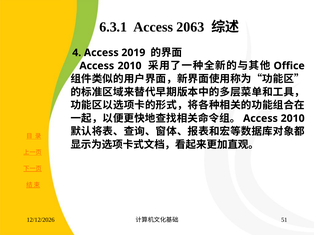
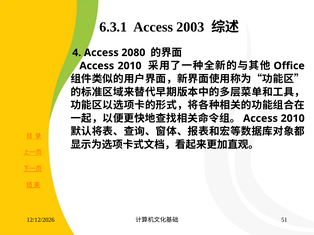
2063: 2063 -> 2003
2019: 2019 -> 2080
